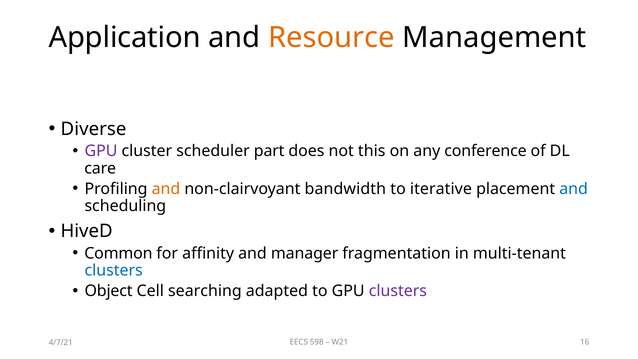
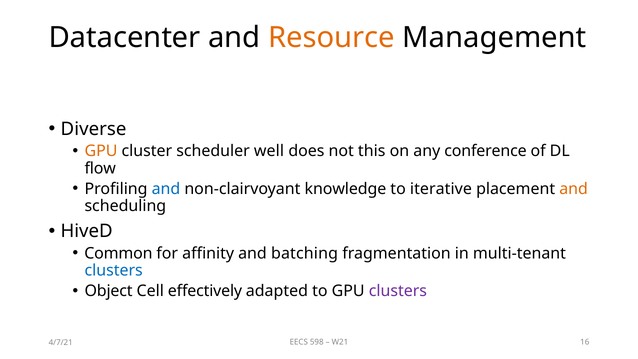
Application: Application -> Datacenter
GPU at (101, 151) colour: purple -> orange
part: part -> well
care: care -> flow
and at (166, 189) colour: orange -> blue
bandwidth: bandwidth -> knowledge
and at (574, 189) colour: blue -> orange
manager: manager -> batching
searching: searching -> effectively
